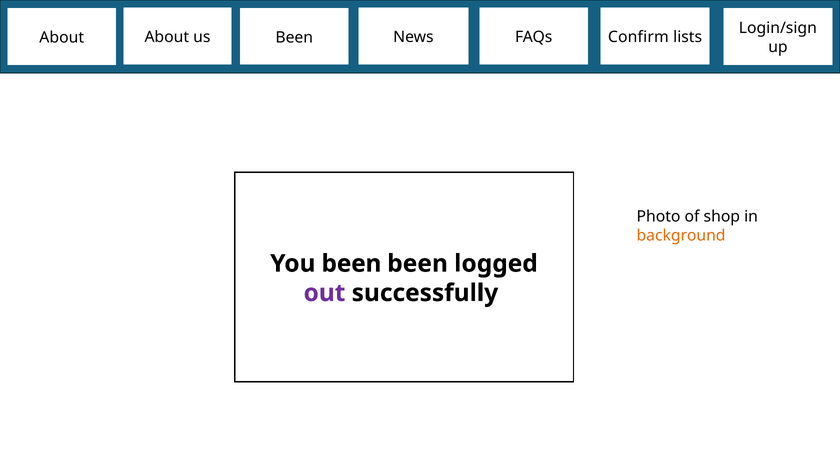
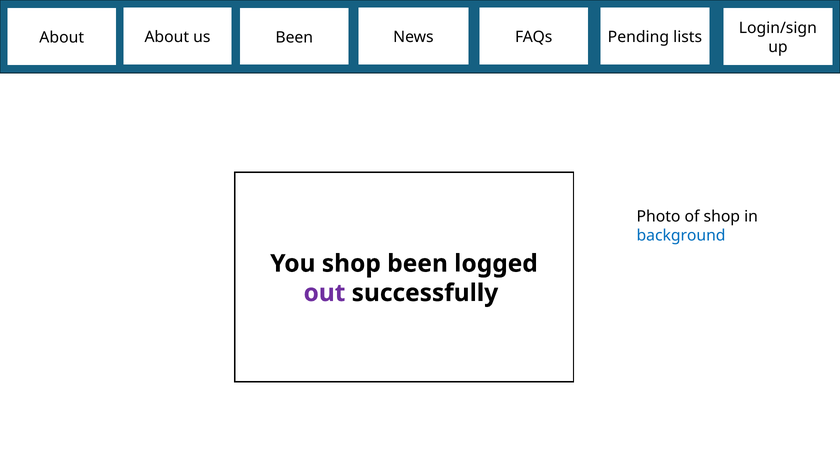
Confirm: Confirm -> Pending
background colour: orange -> blue
You been: been -> shop
